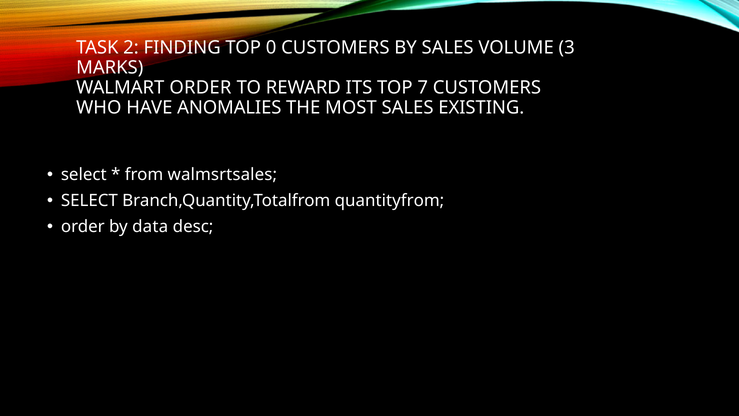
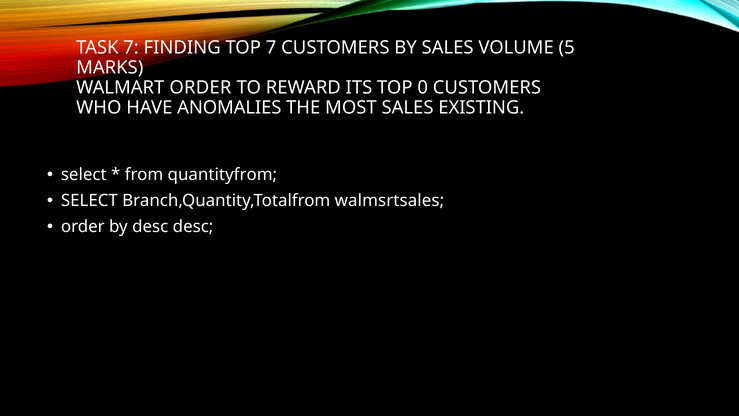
TASK 2: 2 -> 7
TOP 0: 0 -> 7
3: 3 -> 5
7: 7 -> 0
walmsrtsales: walmsrtsales -> quantityfrom
quantityfrom: quantityfrom -> walmsrtsales
by data: data -> desc
